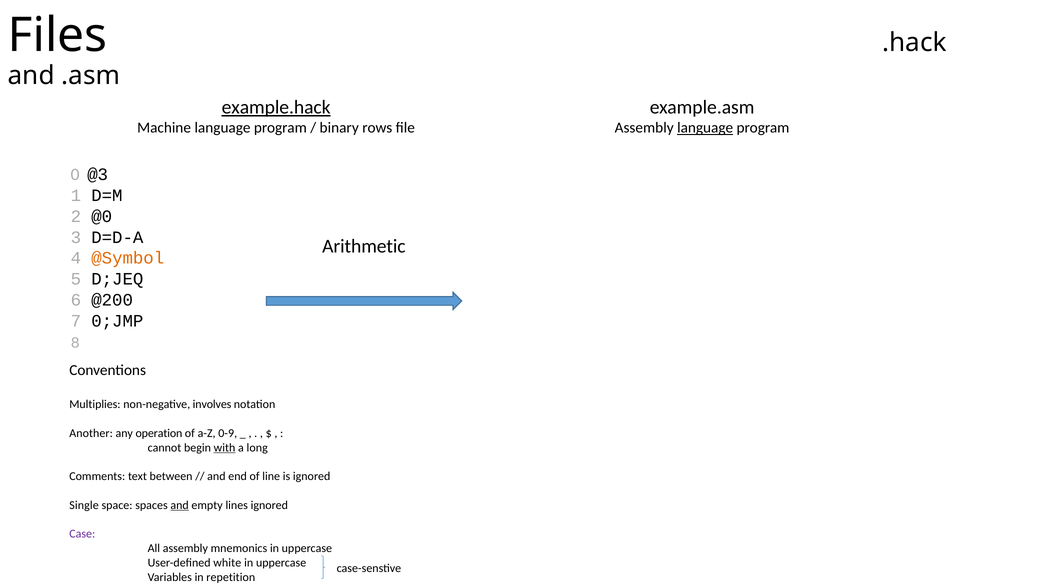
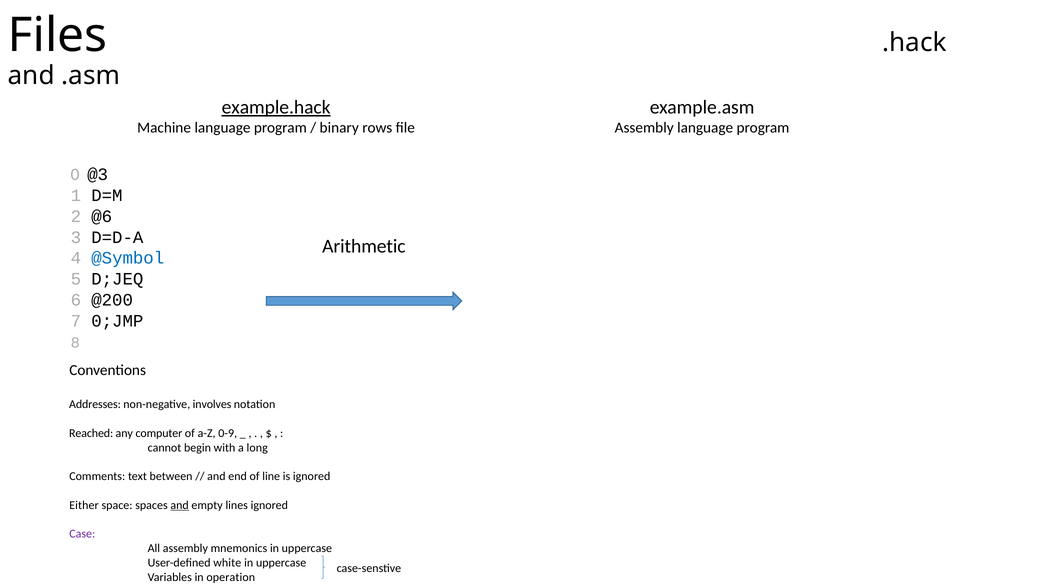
language at (705, 128) underline: present -> none
@0: @0 -> @6
@Symbol colour: orange -> blue
Multiplies: Multiplies -> Addresses
Another at (91, 433): Another -> Reached
operation: operation -> computer
with underline: present -> none
Single: Single -> Either
repetition: repetition -> operation
